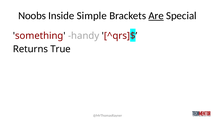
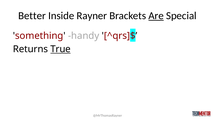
Noobs: Noobs -> Better
Simple: Simple -> Rayner
True underline: none -> present
